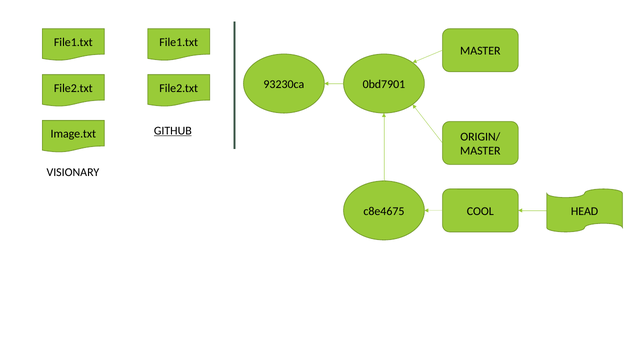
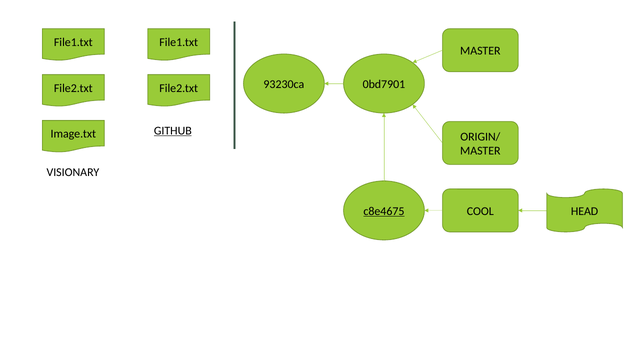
c8e4675 underline: none -> present
